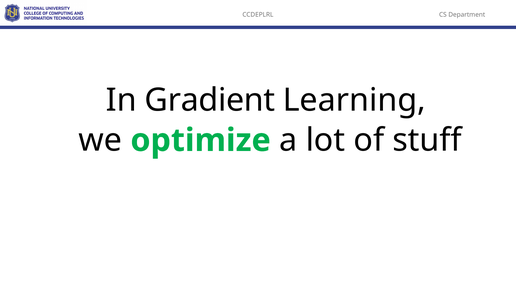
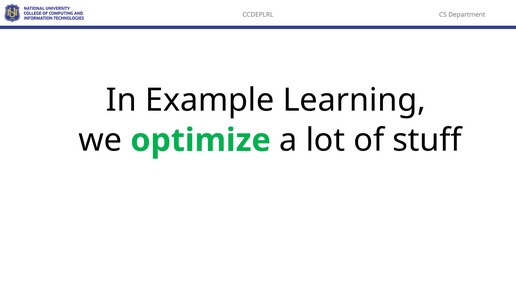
Gradient: Gradient -> Example
